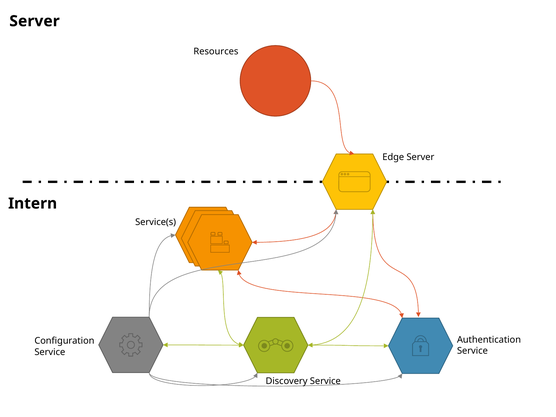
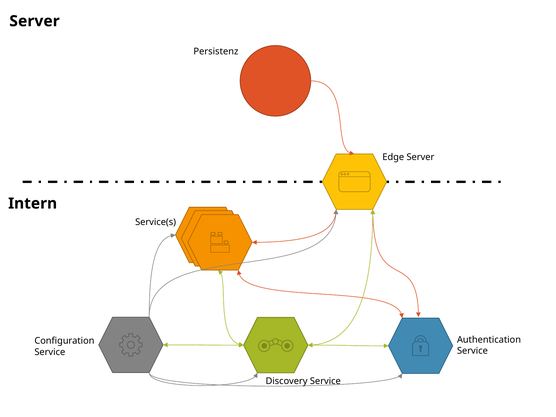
Resources: Resources -> Persistenz
